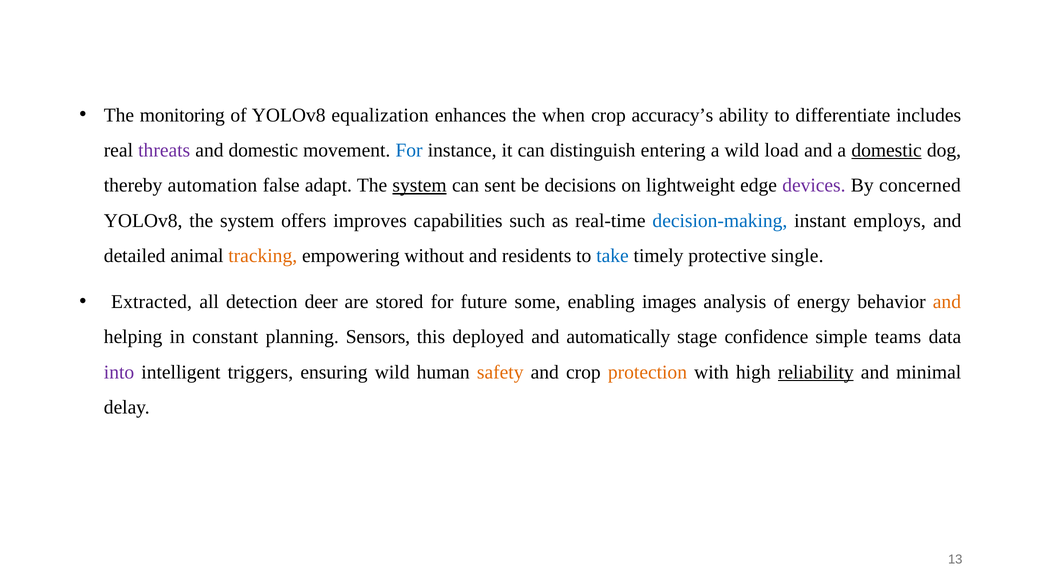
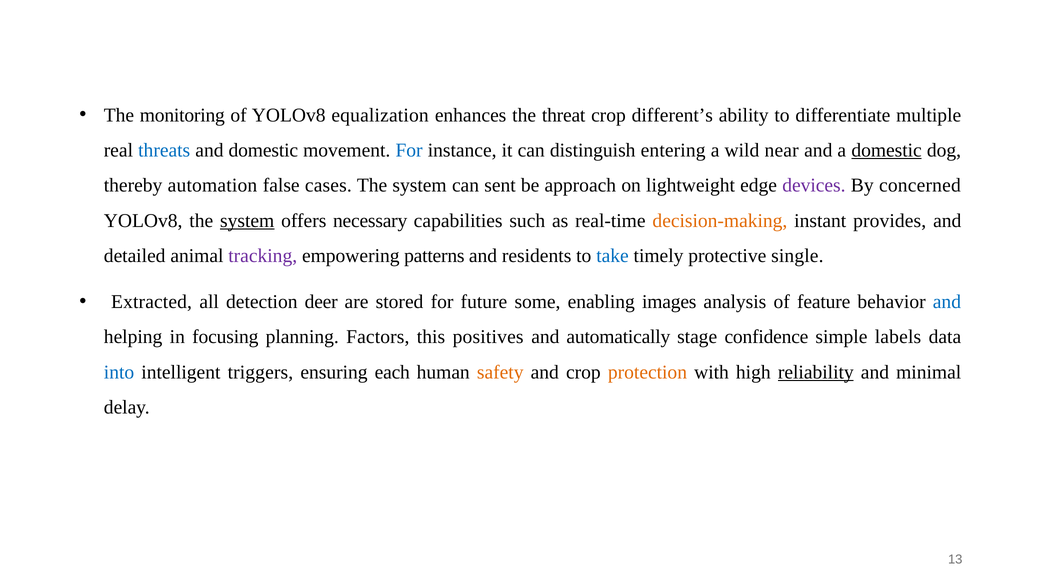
when: when -> threat
accuracy’s: accuracy’s -> different’s
includes: includes -> multiple
threats colour: purple -> blue
load: load -> near
adapt: adapt -> cases
system at (420, 185) underline: present -> none
decisions: decisions -> approach
system at (247, 221) underline: none -> present
improves: improves -> necessary
decision-making colour: blue -> orange
employs: employs -> provides
tracking colour: orange -> purple
without: without -> patterns
energy: energy -> feature
and at (947, 302) colour: orange -> blue
constant: constant -> focusing
Sensors: Sensors -> Factors
deployed: deployed -> positives
teams: teams -> labels
into colour: purple -> blue
ensuring wild: wild -> each
